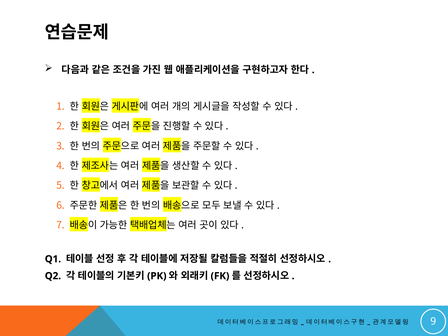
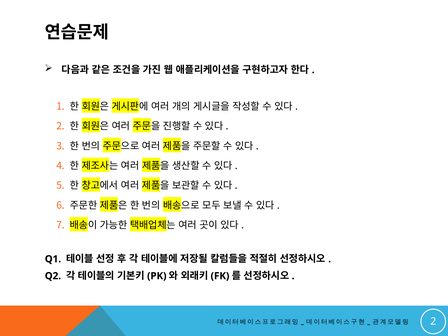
9 at (433, 321): 9 -> 2
